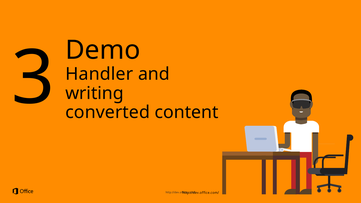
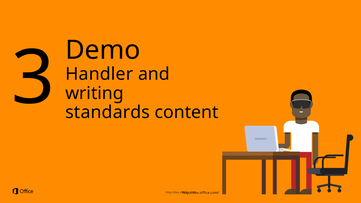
converted: converted -> standards
